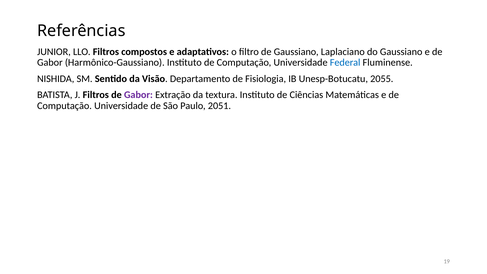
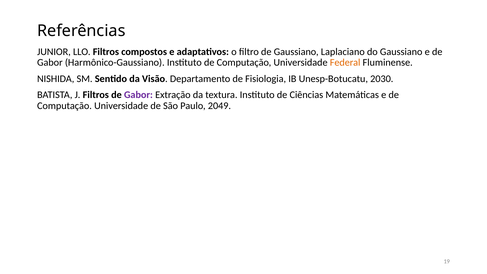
Federal colour: blue -> orange
2055: 2055 -> 2030
2051: 2051 -> 2049
